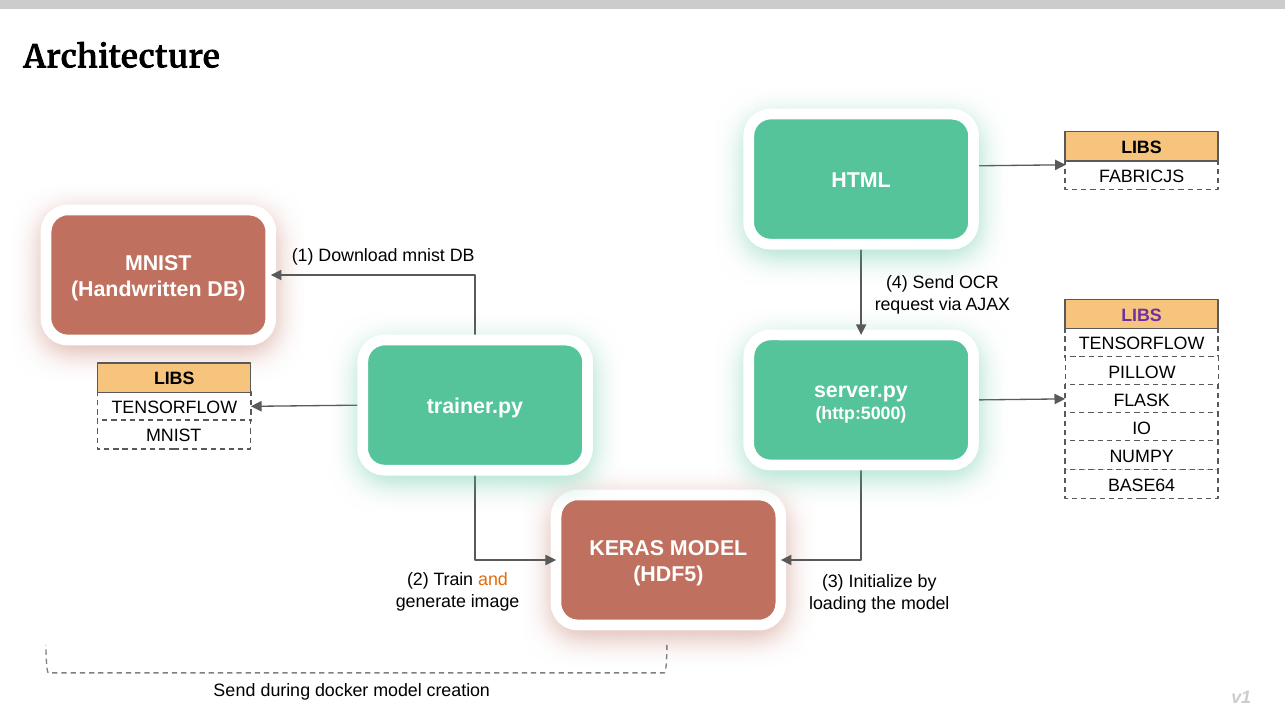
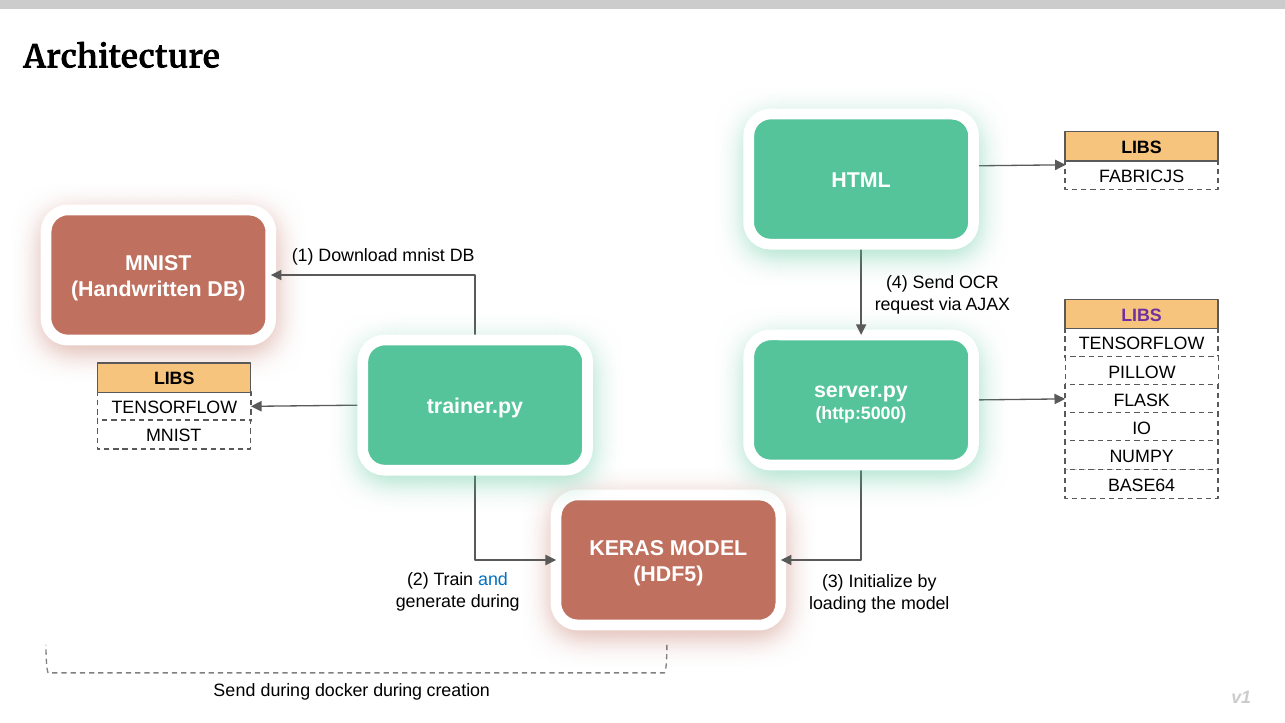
and colour: orange -> blue
generate image: image -> during
docker model: model -> during
